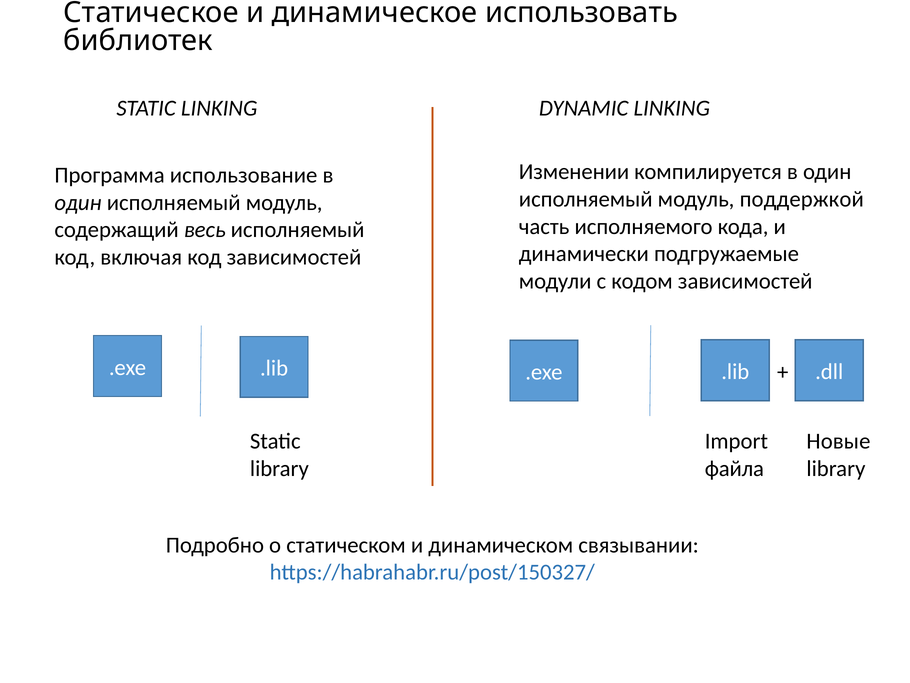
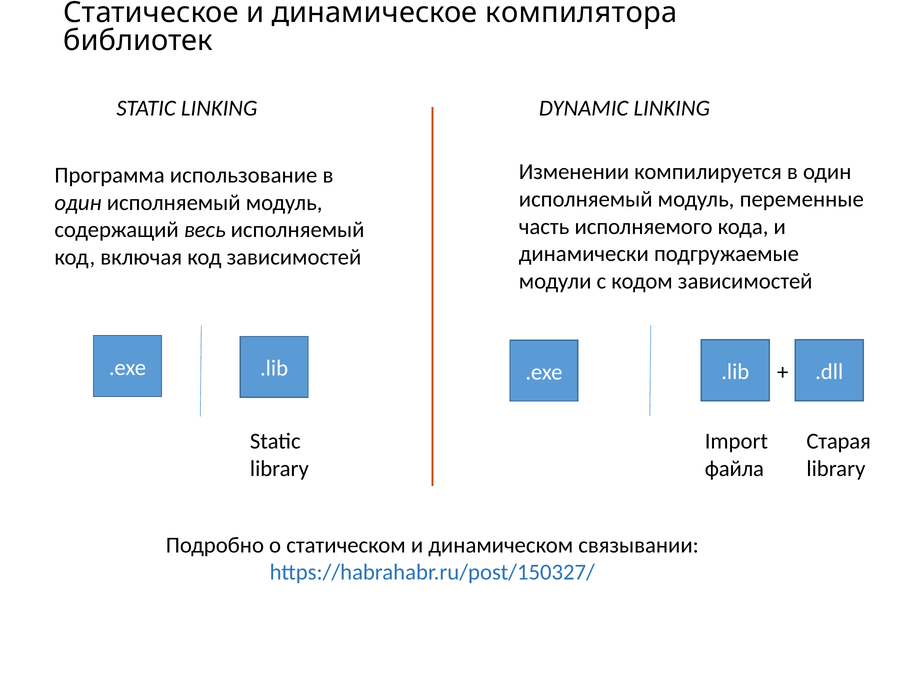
использовать: использовать -> компилятора
поддержкой: поддержкой -> переменные
Новые: Новые -> Старая
